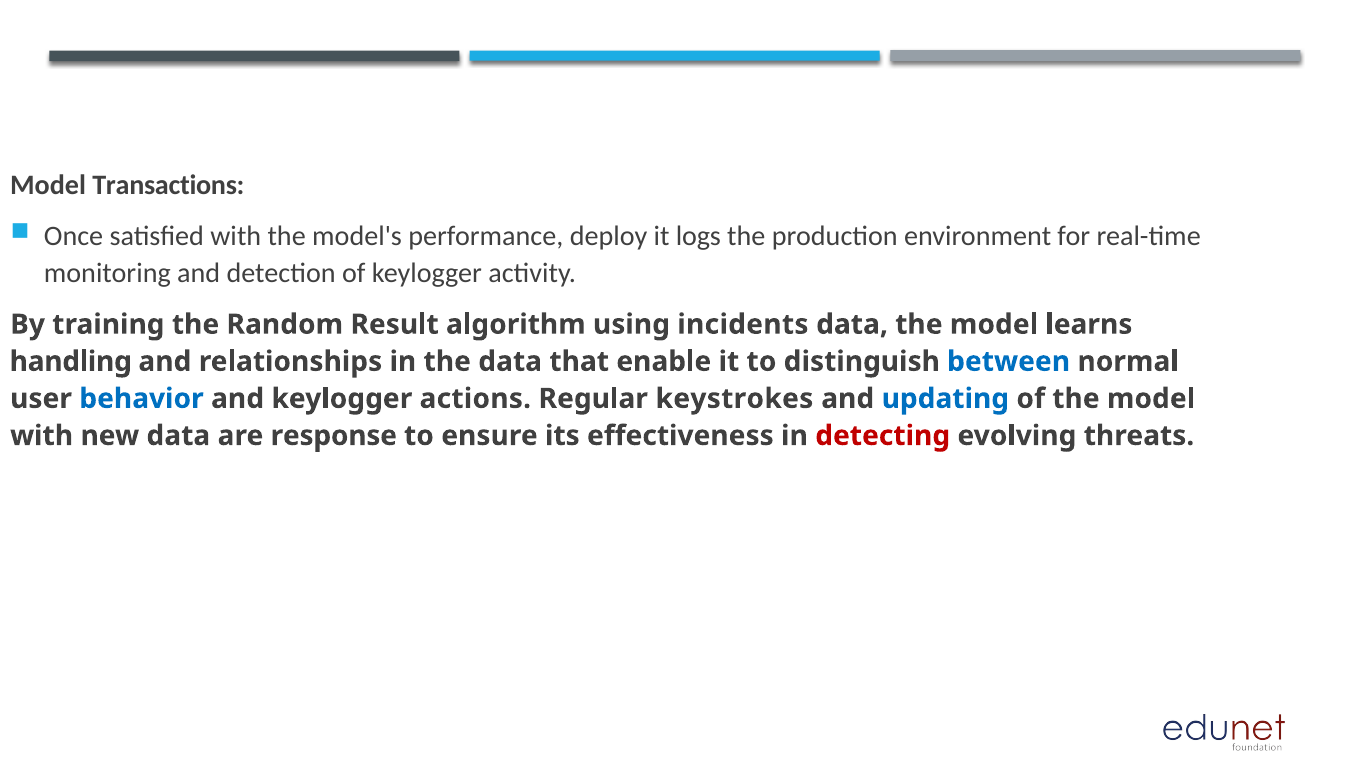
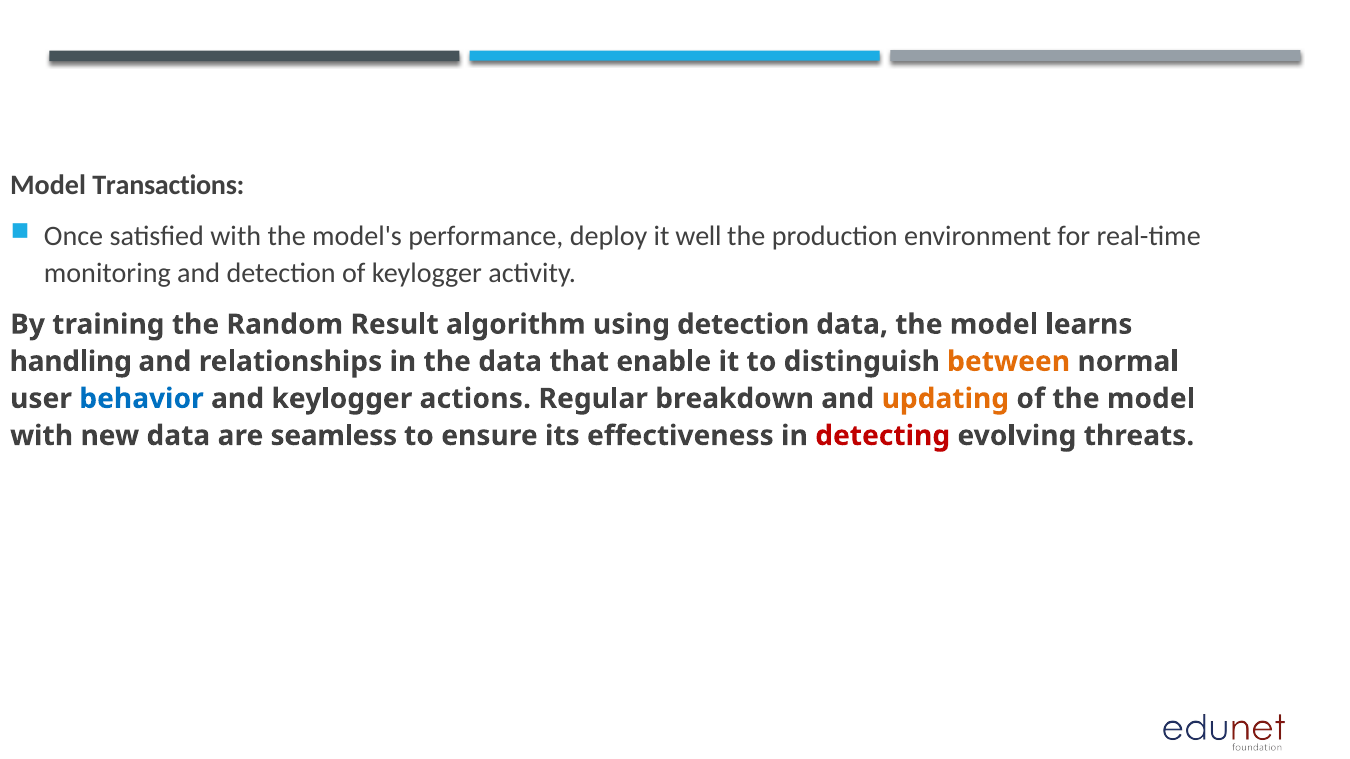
logs: logs -> well
using incidents: incidents -> detection
between colour: blue -> orange
keystrokes: keystrokes -> breakdown
updating colour: blue -> orange
response: response -> seamless
